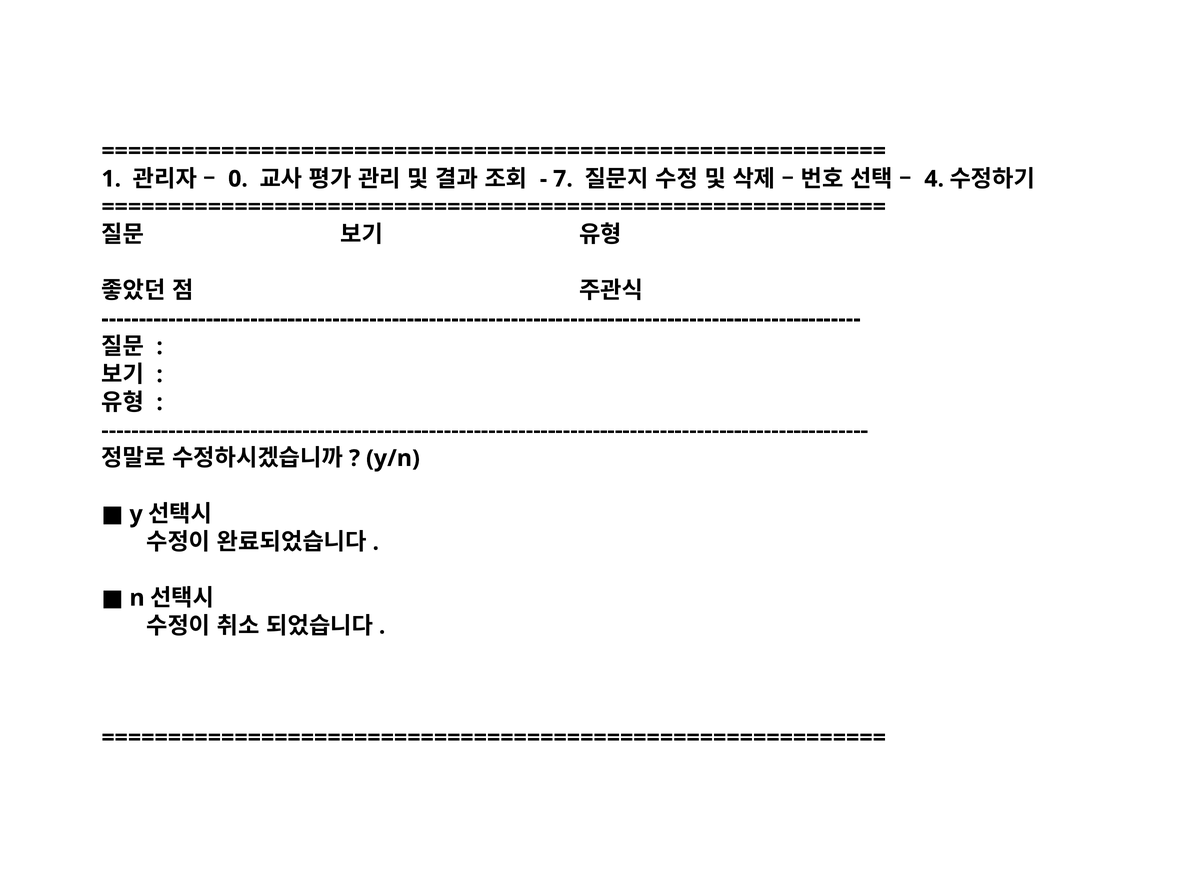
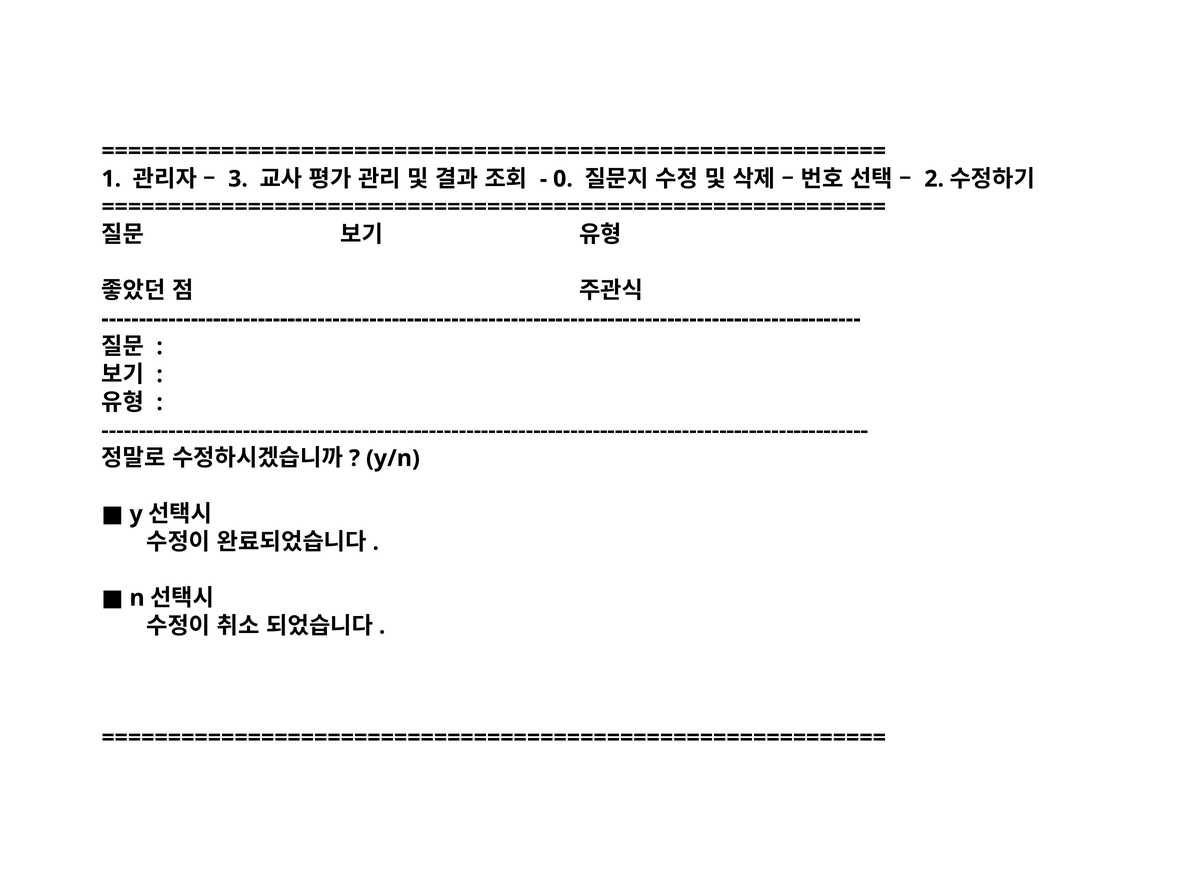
0: 0 -> 3
7: 7 -> 0
4: 4 -> 2
